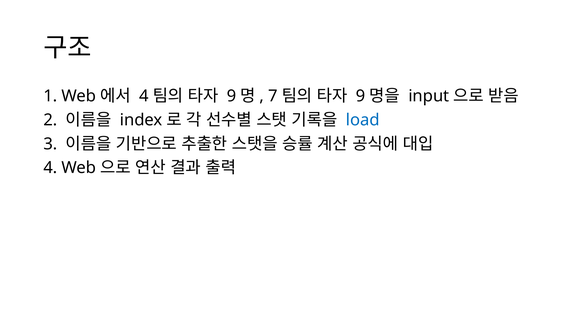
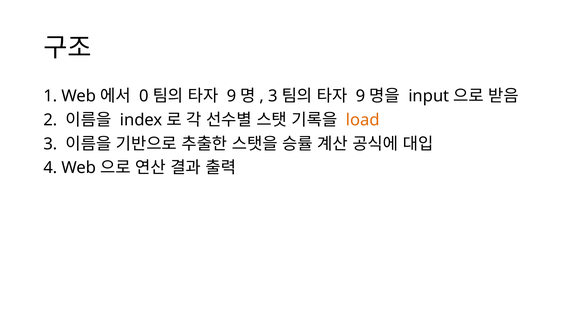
4 at (144, 96): 4 -> 0
7 at (273, 96): 7 -> 3
load colour: blue -> orange
